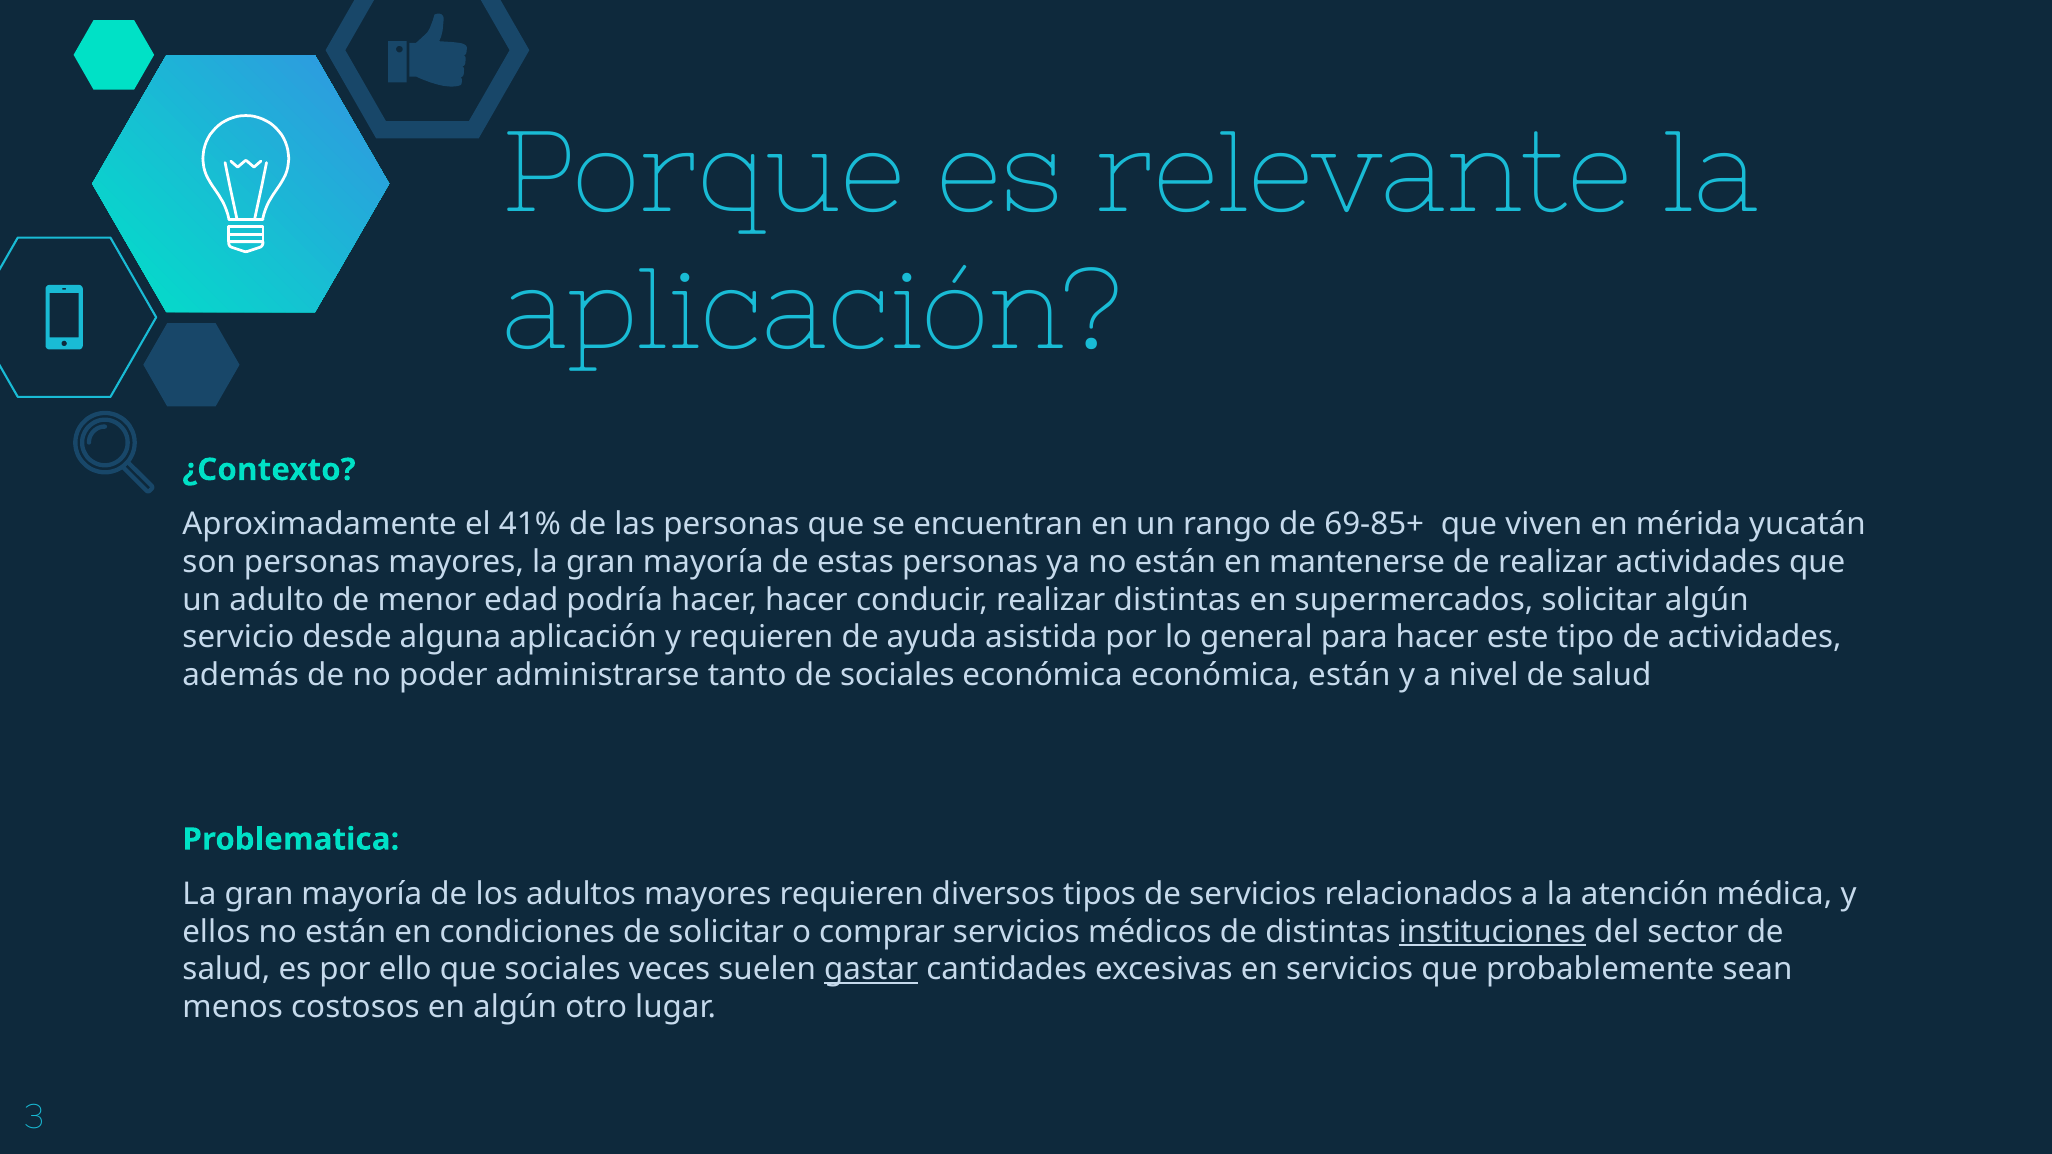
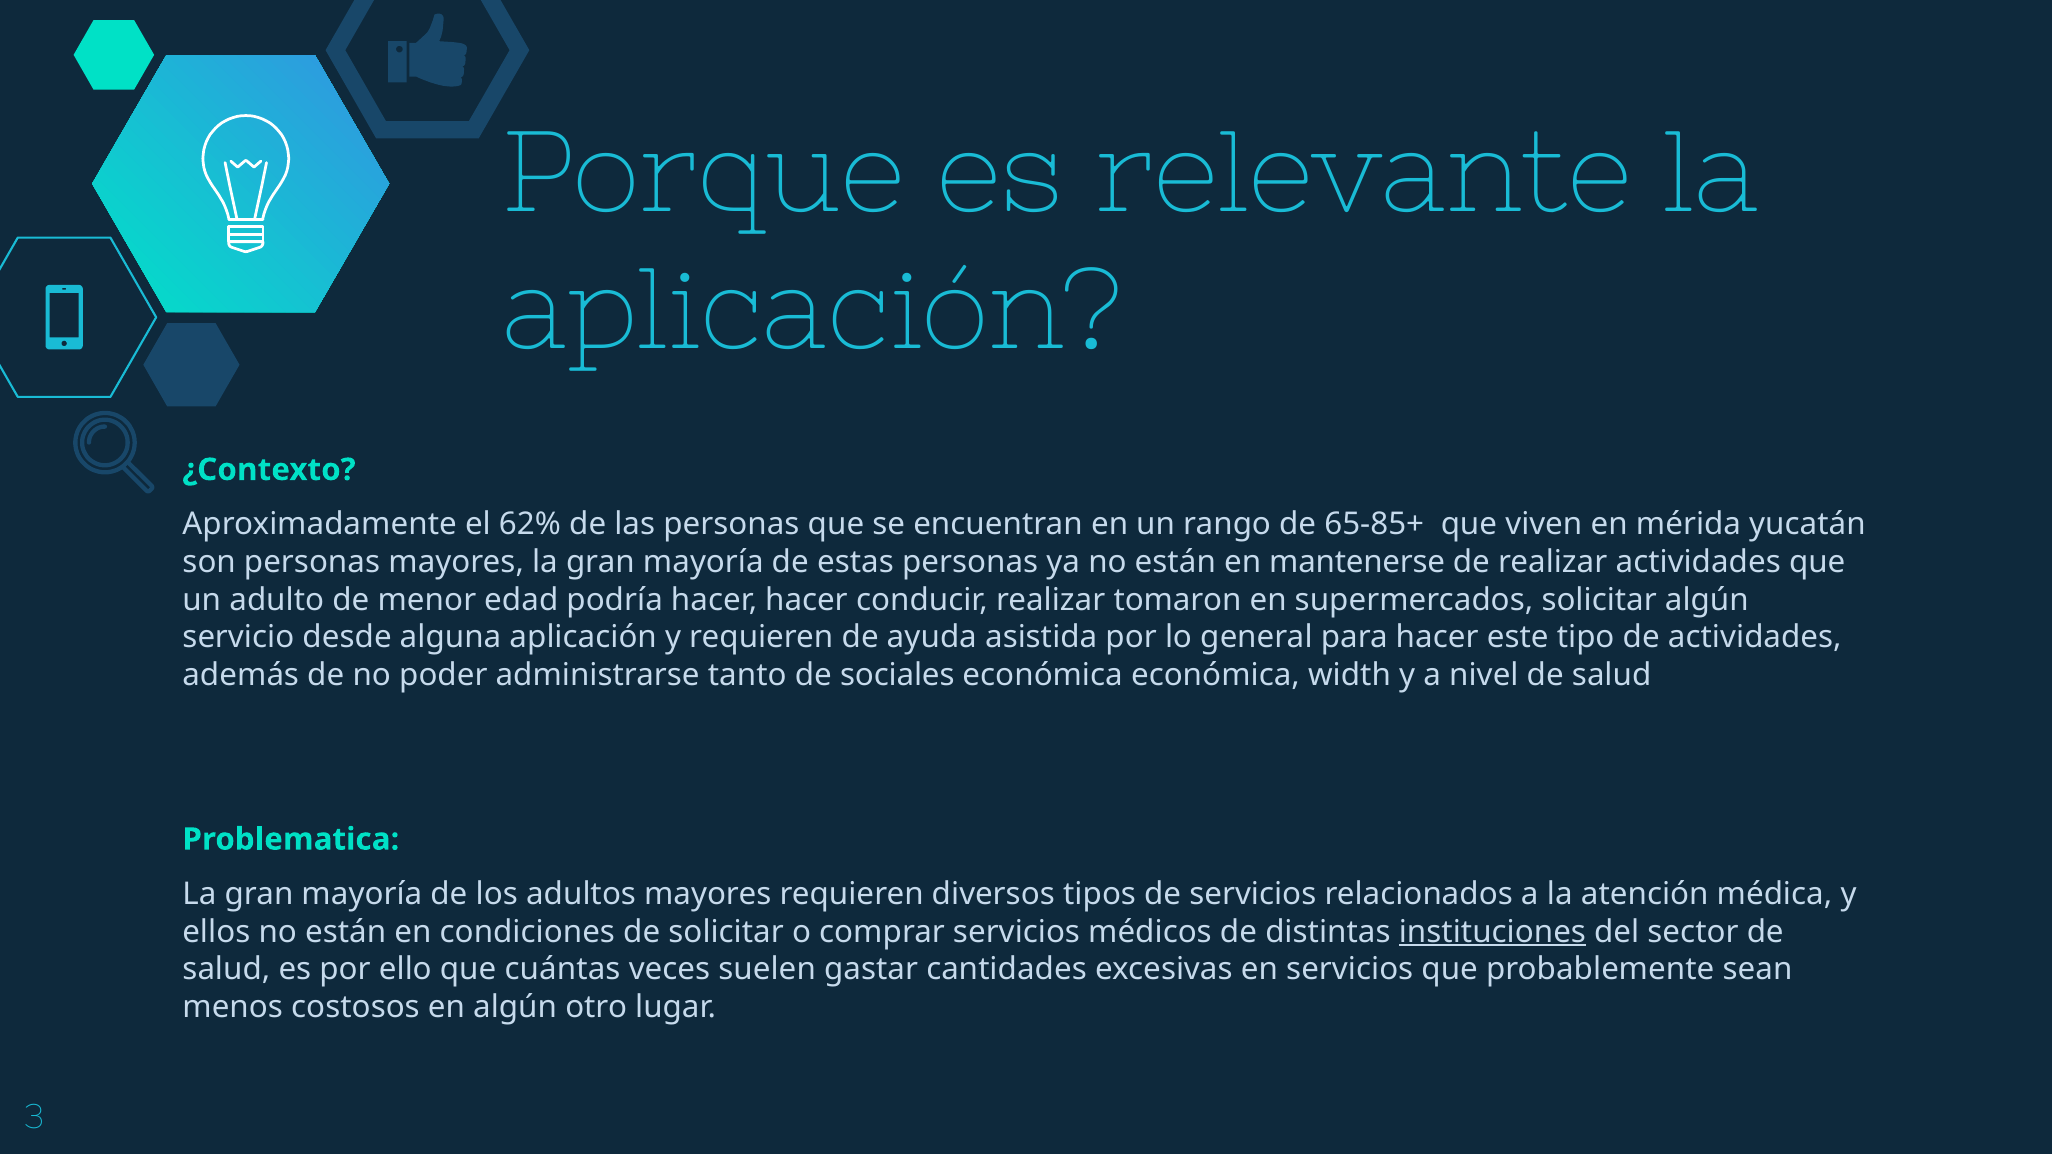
41%: 41% -> 62%
69-85+: 69-85+ -> 65-85+
realizar distintas: distintas -> tomaron
económica están: están -> width
que sociales: sociales -> cuántas
gastar underline: present -> none
